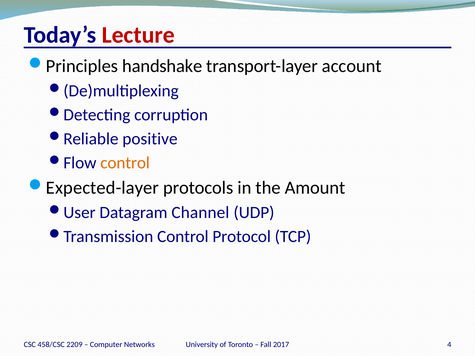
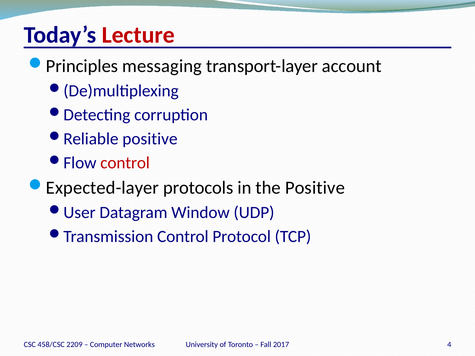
handshake: handshake -> messaging
control at (125, 163) colour: orange -> red
the Amount: Amount -> Positive
Channel: Channel -> Window
